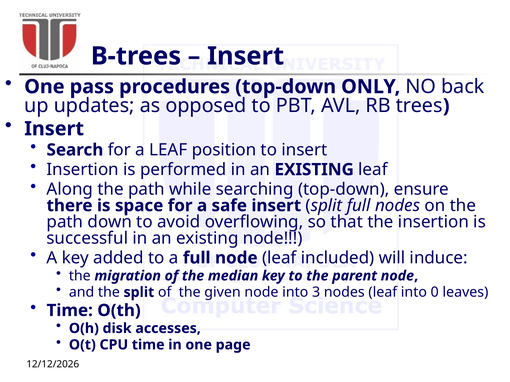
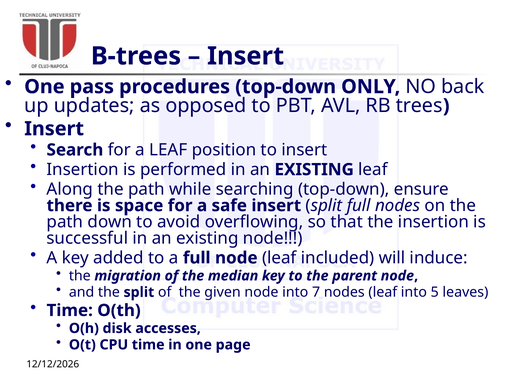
3: 3 -> 7
0: 0 -> 5
